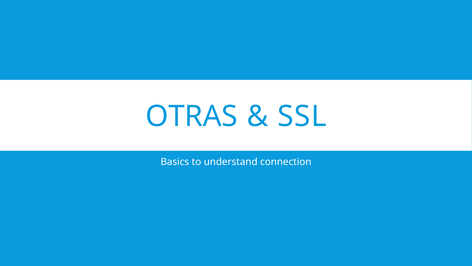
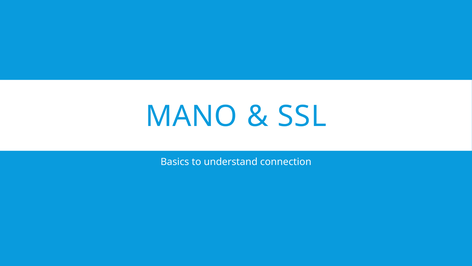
OTRAS: OTRAS -> MANO
